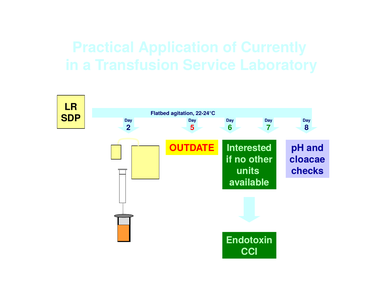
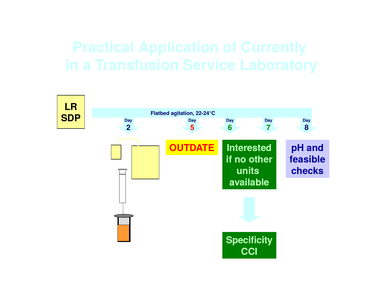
cloacae: cloacae -> feasible
Endotoxin: Endotoxin -> Specificity
